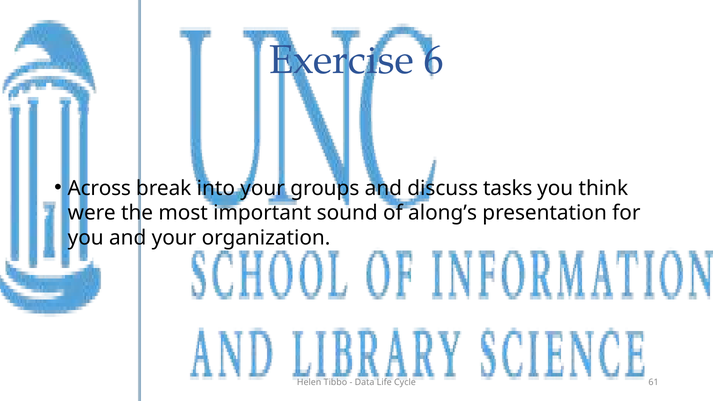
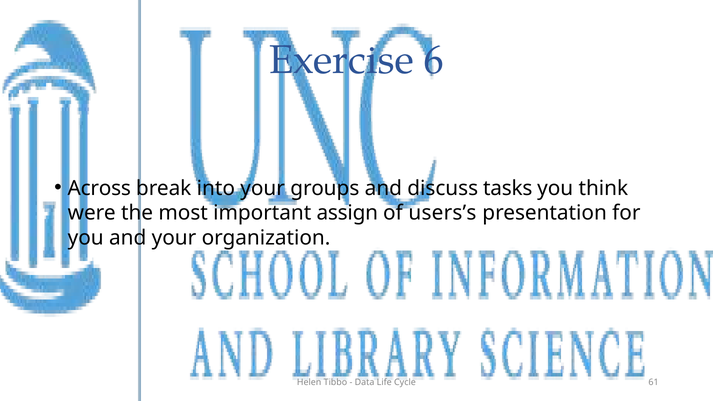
sound: sound -> assign
along’s: along’s -> users’s
